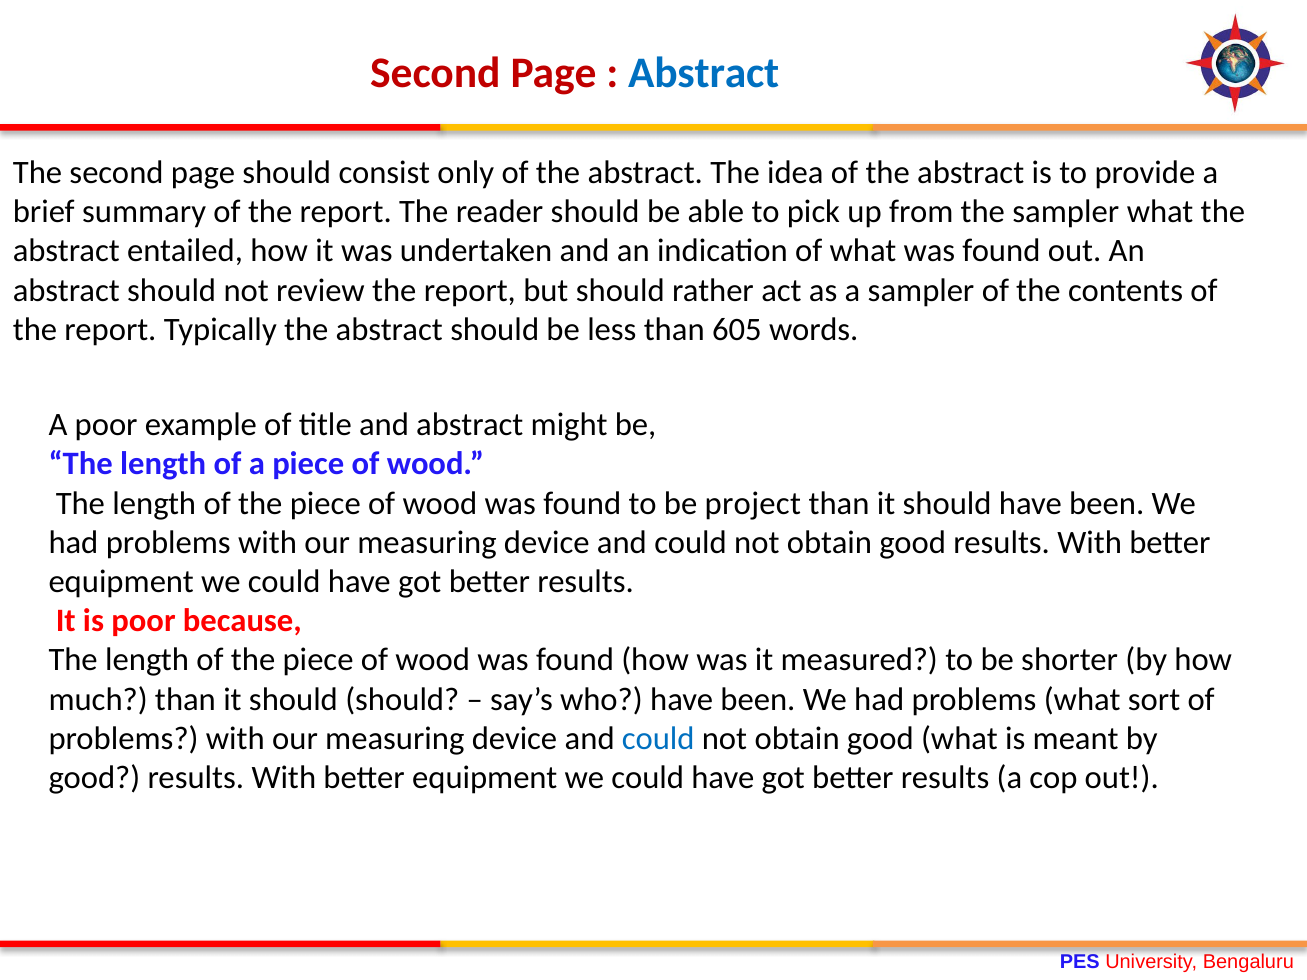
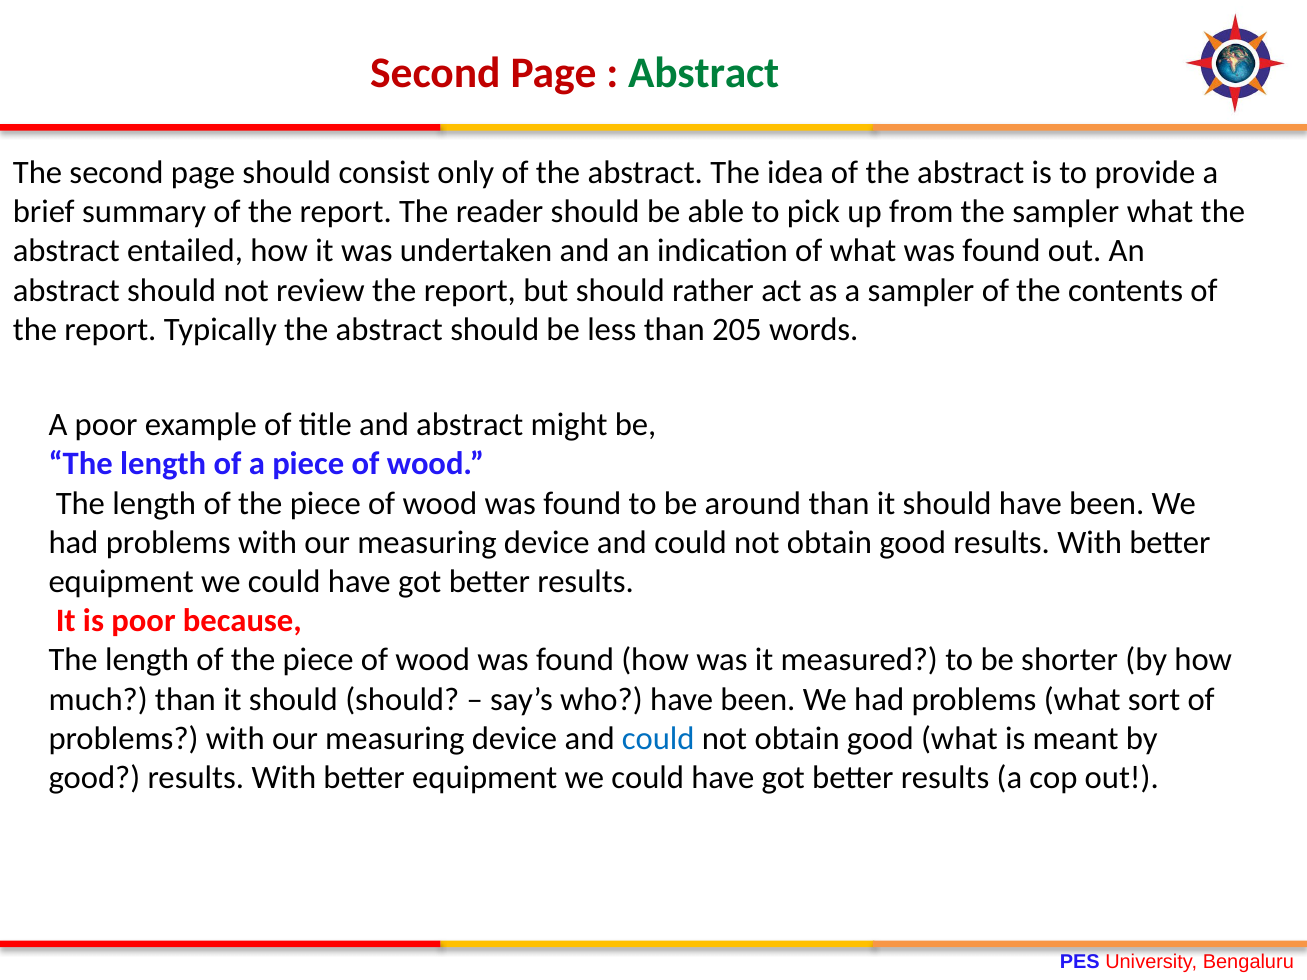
Abstract at (704, 73) colour: blue -> green
605: 605 -> 205
project: project -> around
